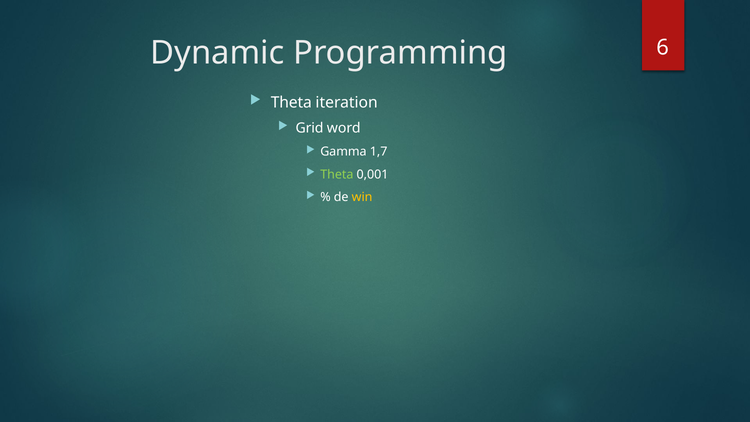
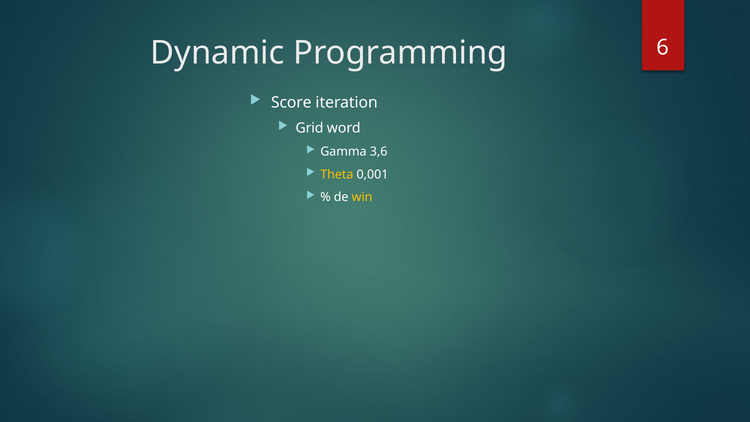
Theta at (291, 102): Theta -> Score
1,7: 1,7 -> 3,6
Theta at (337, 174) colour: light green -> yellow
